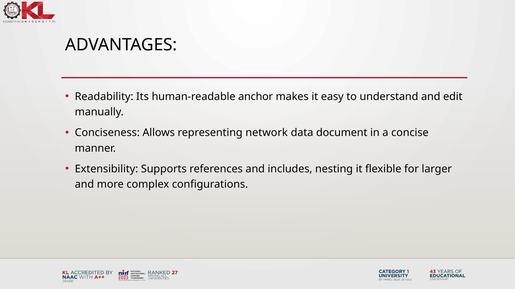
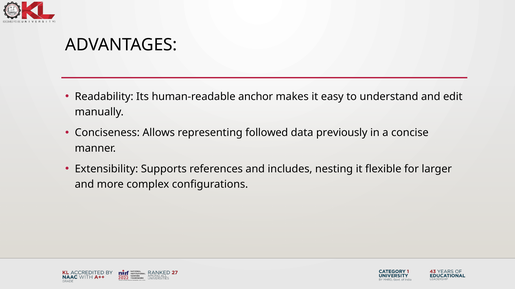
network: network -> followed
document: document -> previously
